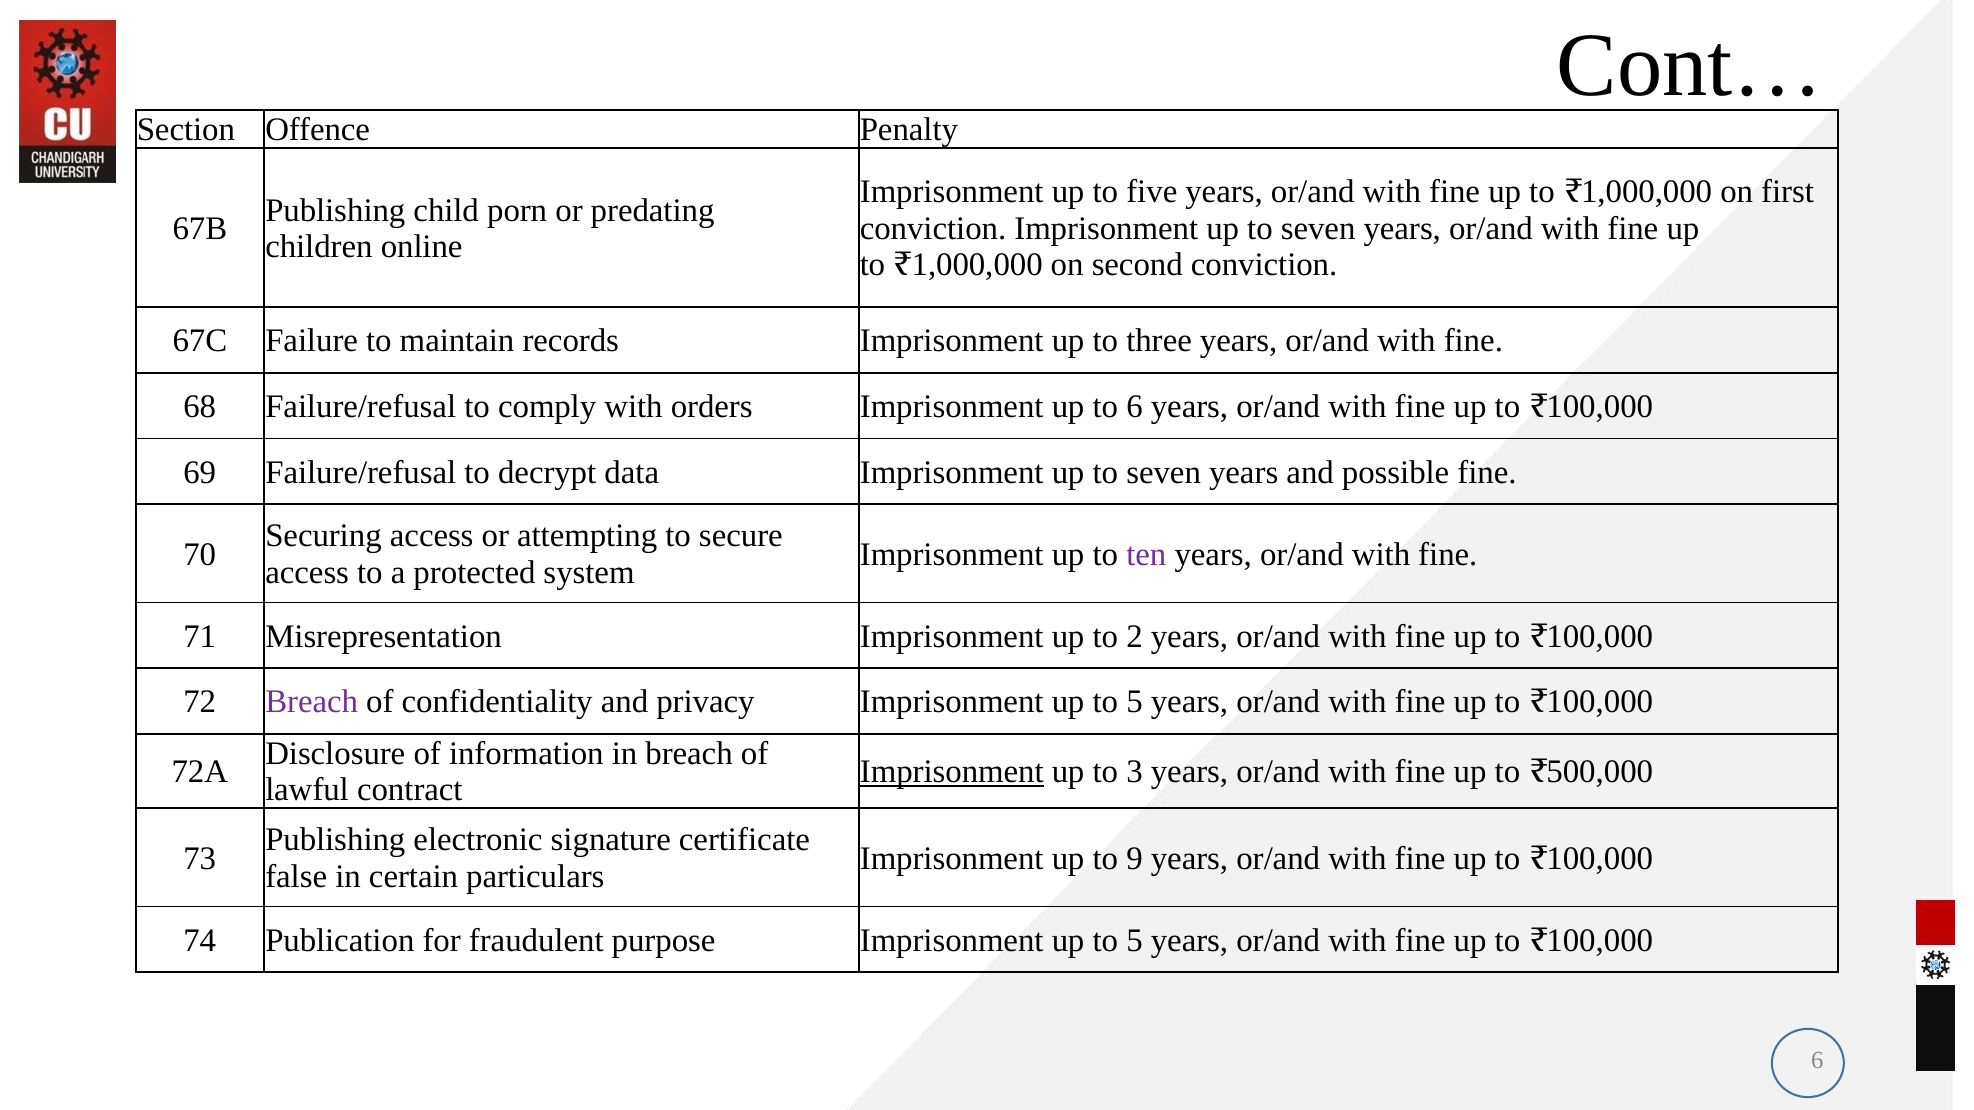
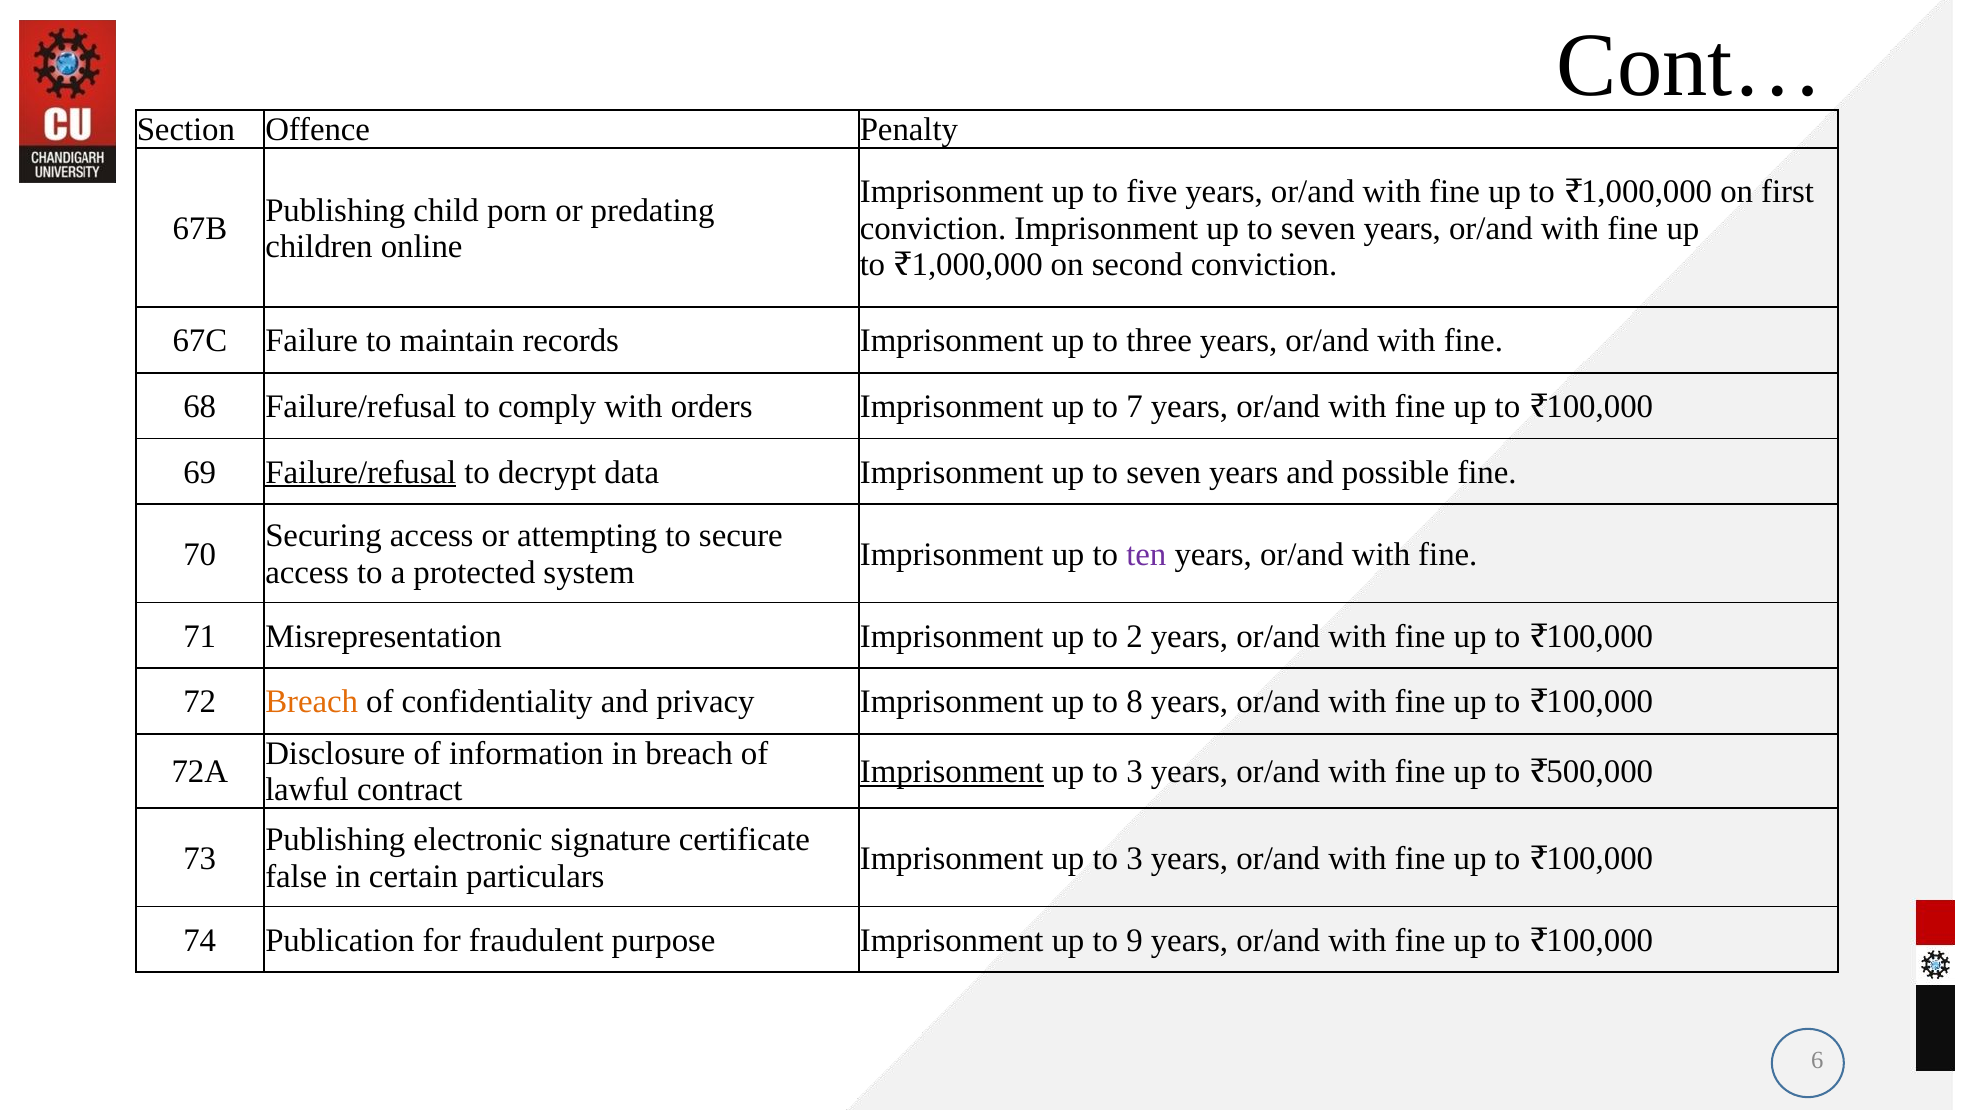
to 6: 6 -> 7
Failure/refusal at (361, 472) underline: none -> present
Breach at (312, 702) colour: purple -> orange
5 at (1135, 702): 5 -> 8
9 at (1135, 858): 9 -> 3
5 at (1135, 941): 5 -> 9
